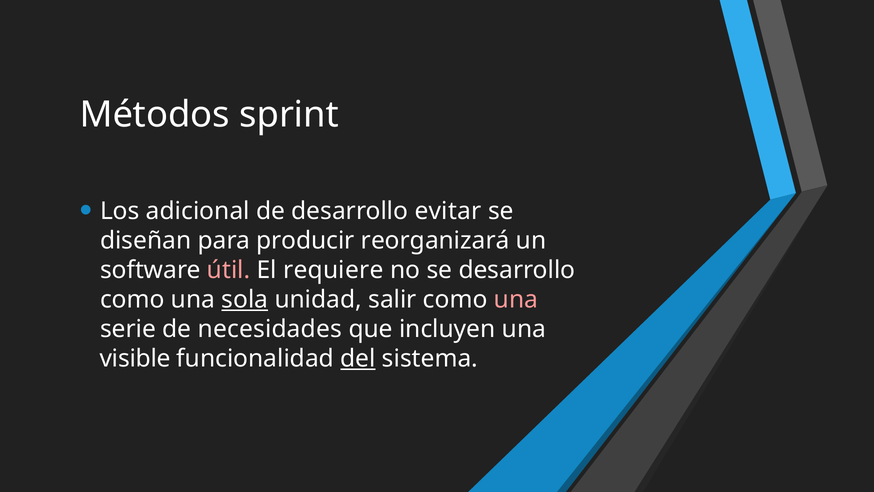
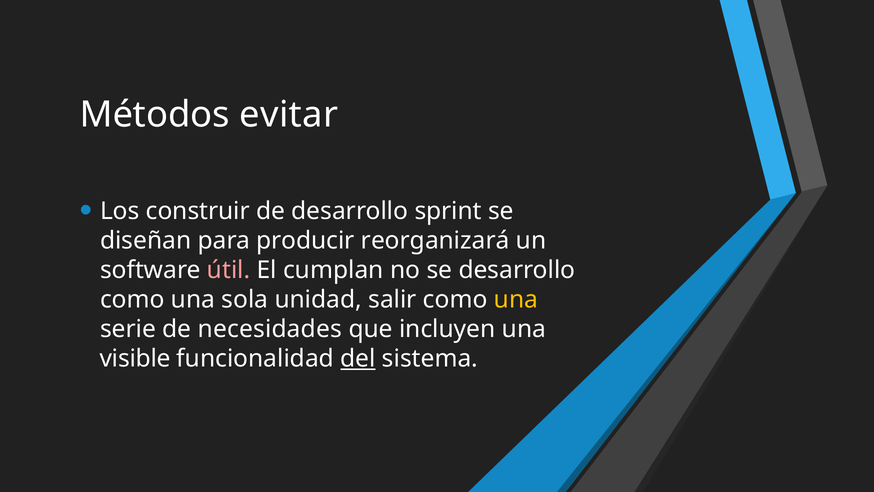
sprint: sprint -> evitar
adicional: adicional -> construir
evitar: evitar -> sprint
requiere: requiere -> cumplan
sola underline: present -> none
una at (516, 300) colour: pink -> yellow
